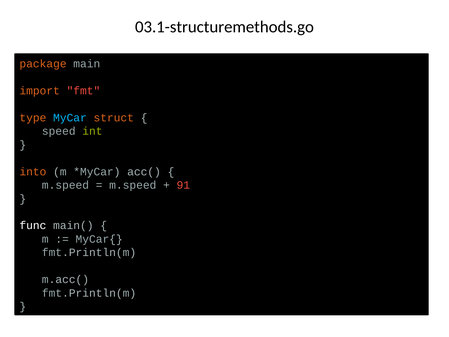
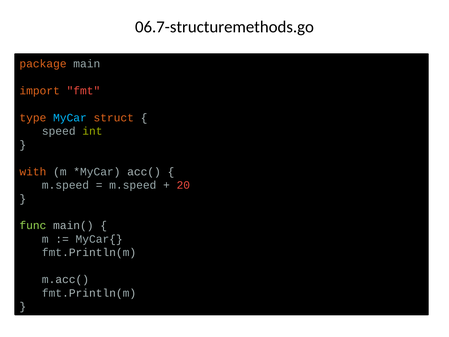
03.1-structuremethods.go: 03.1-structuremethods.go -> 06.7-structuremethods.go
into: into -> with
91: 91 -> 20
func colour: white -> light green
